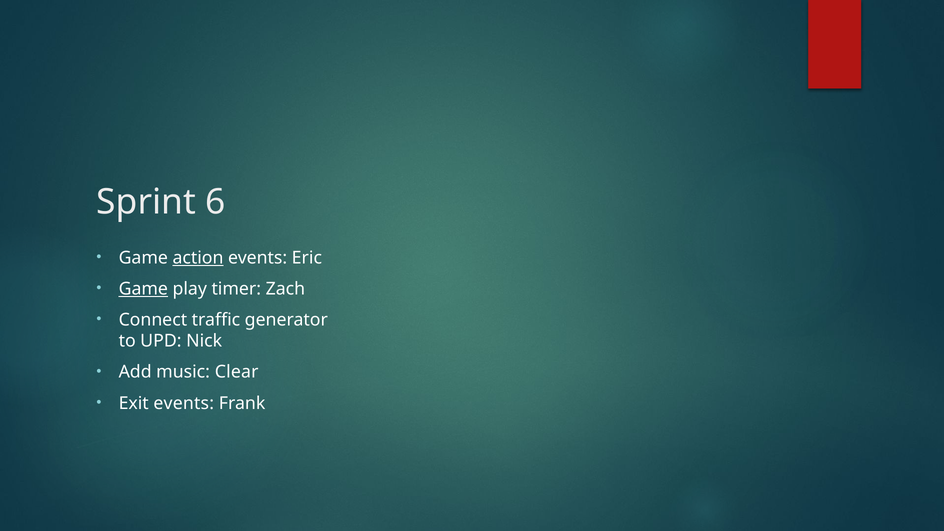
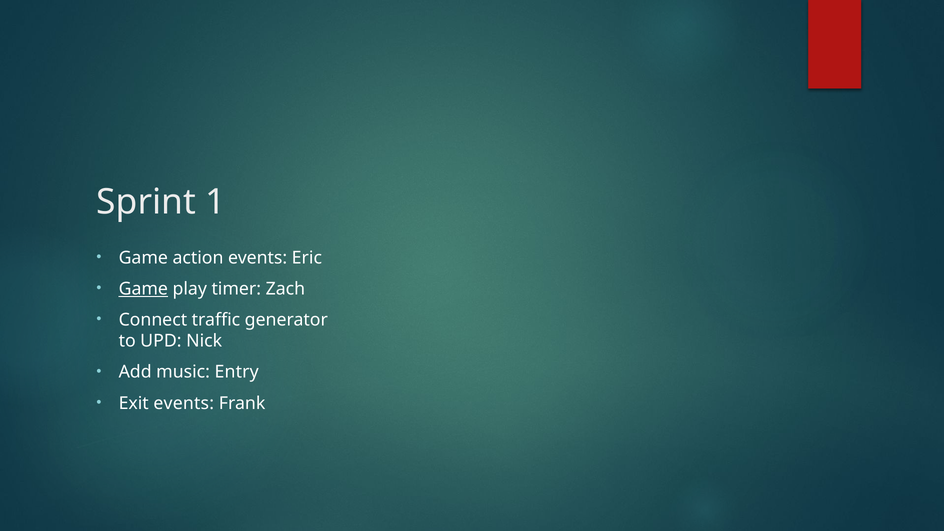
6: 6 -> 1
action underline: present -> none
Clear: Clear -> Entry
